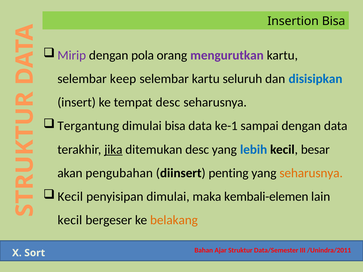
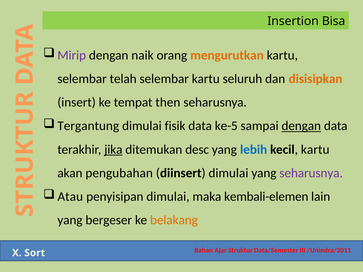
pola: pola -> naik
mengurutkan colour: purple -> orange
keep: keep -> telah
disisipkan colour: blue -> orange
tempat desc: desc -> then
dimulai bisa: bisa -> fisik
ke-1: ke-1 -> ke-5
dengan at (301, 126) underline: none -> present
kecil besar: besar -> kartu
diinsert penting: penting -> dimulai
seharusnya at (311, 173) colour: orange -> purple
Kecil at (70, 197): Kecil -> Atau
kecil at (70, 220): kecil -> yang
